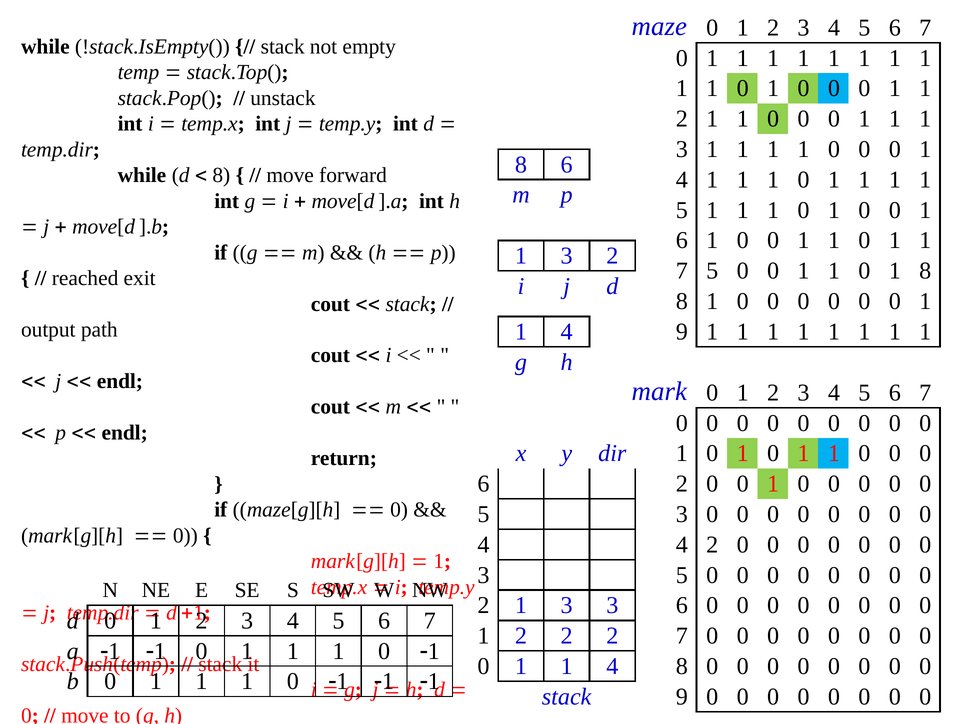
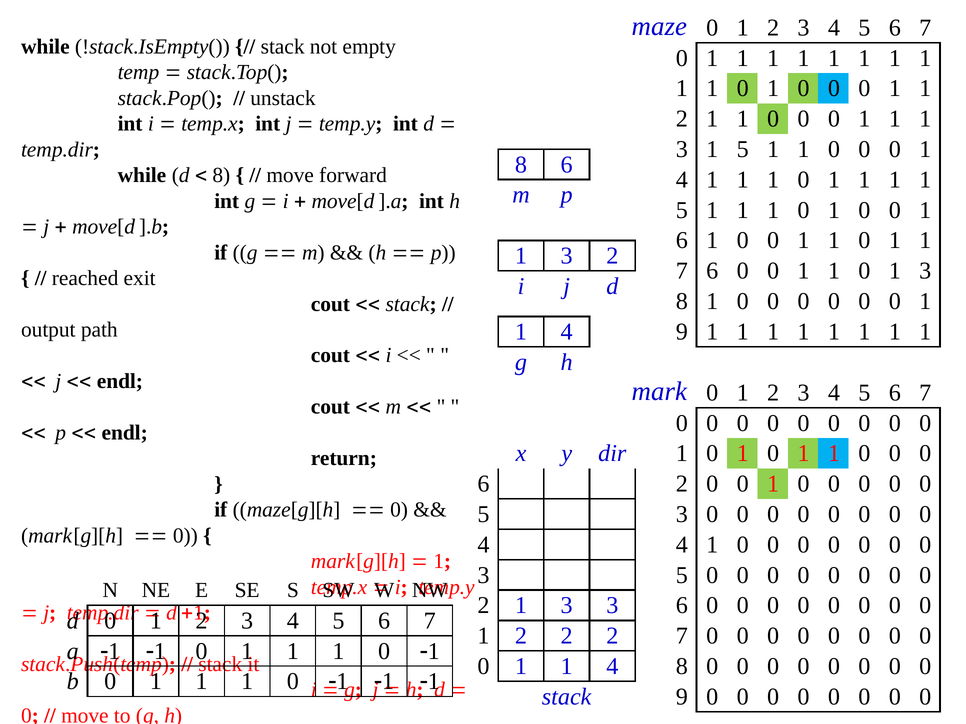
3 1 1: 1 -> 5
7 5: 5 -> 6
0 1 8: 8 -> 3
2 at (712, 545): 2 -> 1
